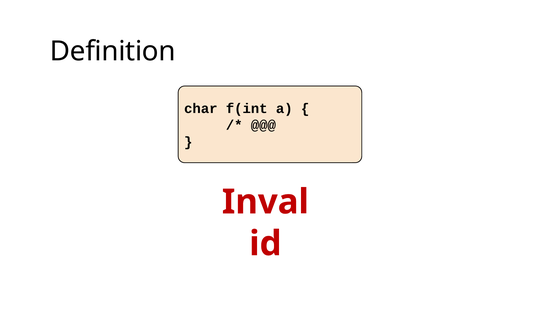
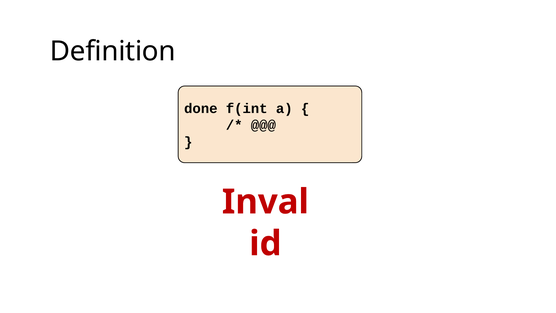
char: char -> done
